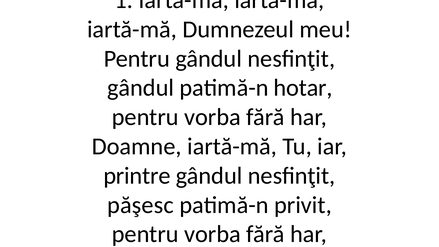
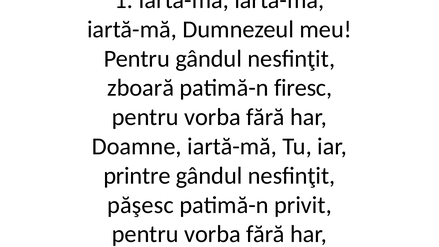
gândul at (141, 88): gândul -> zboară
hotar: hotar -> firesc
